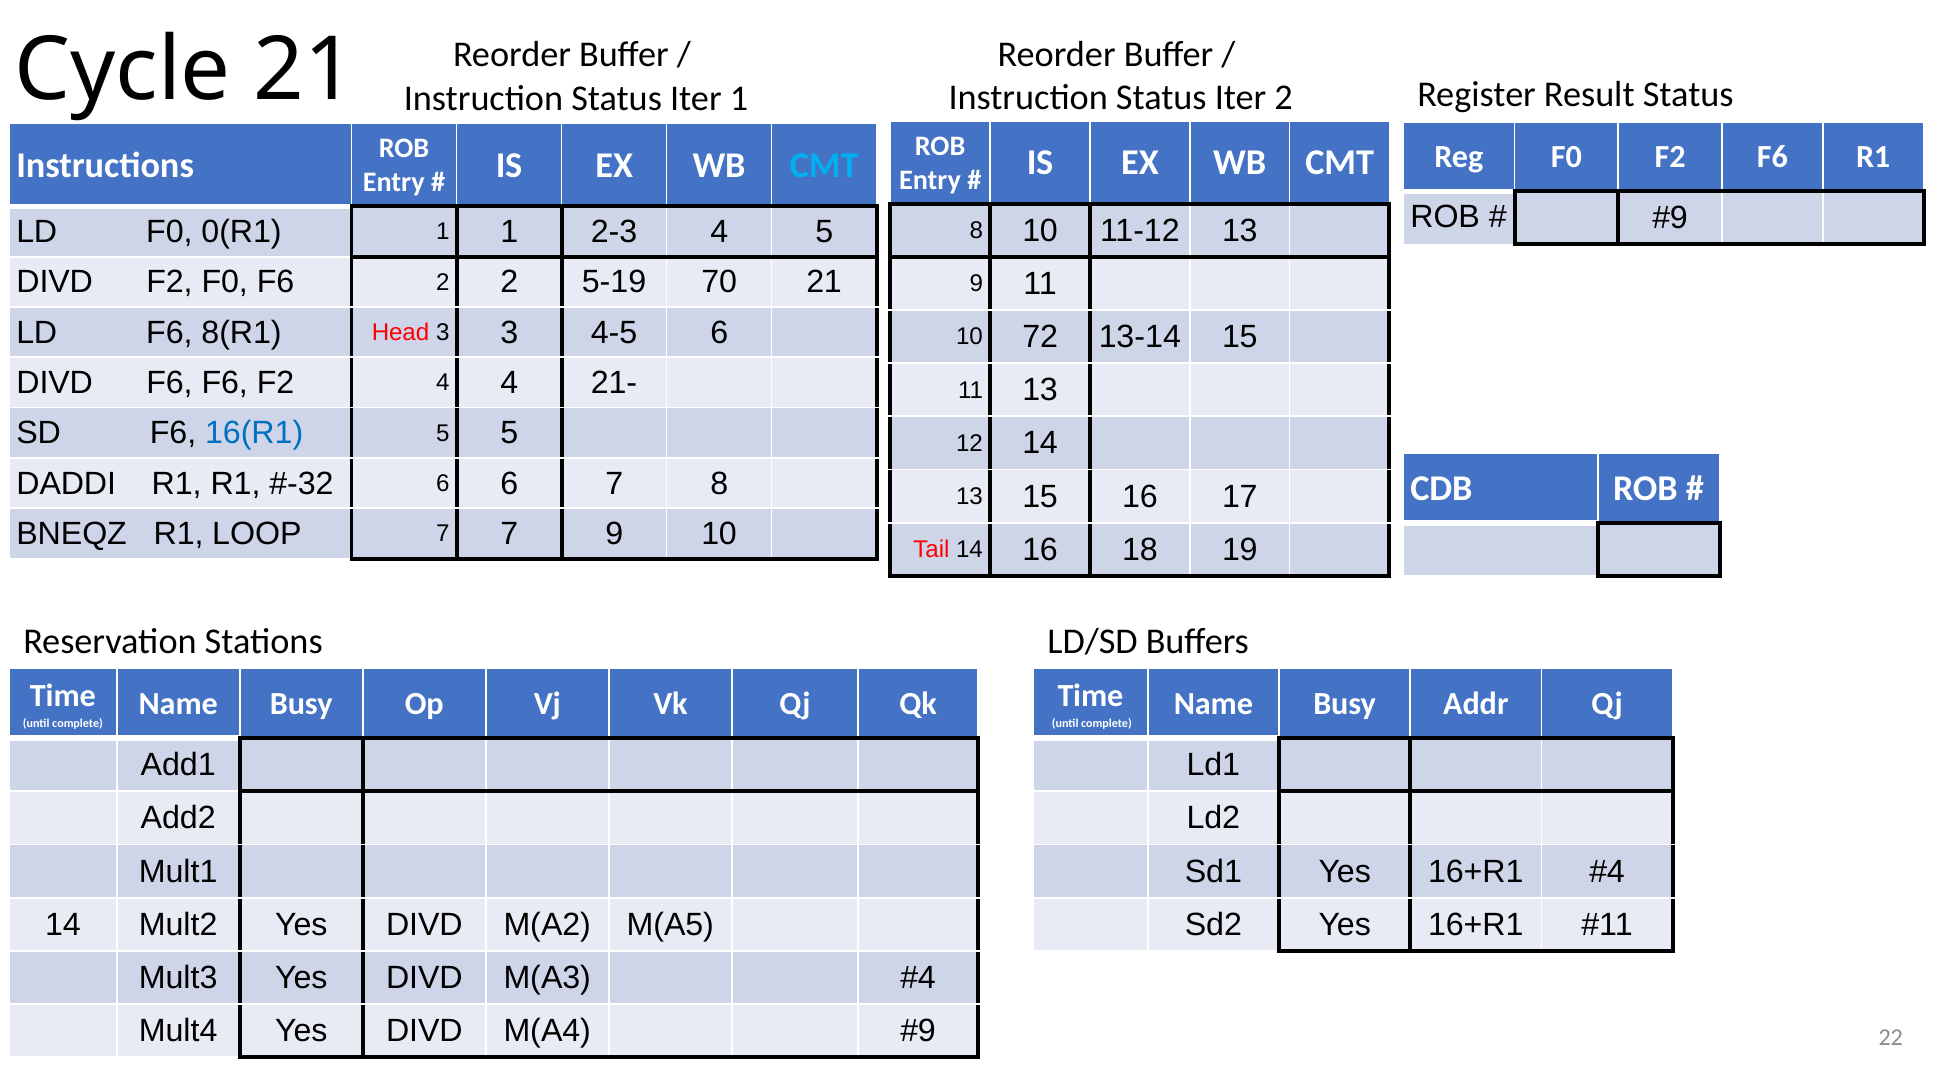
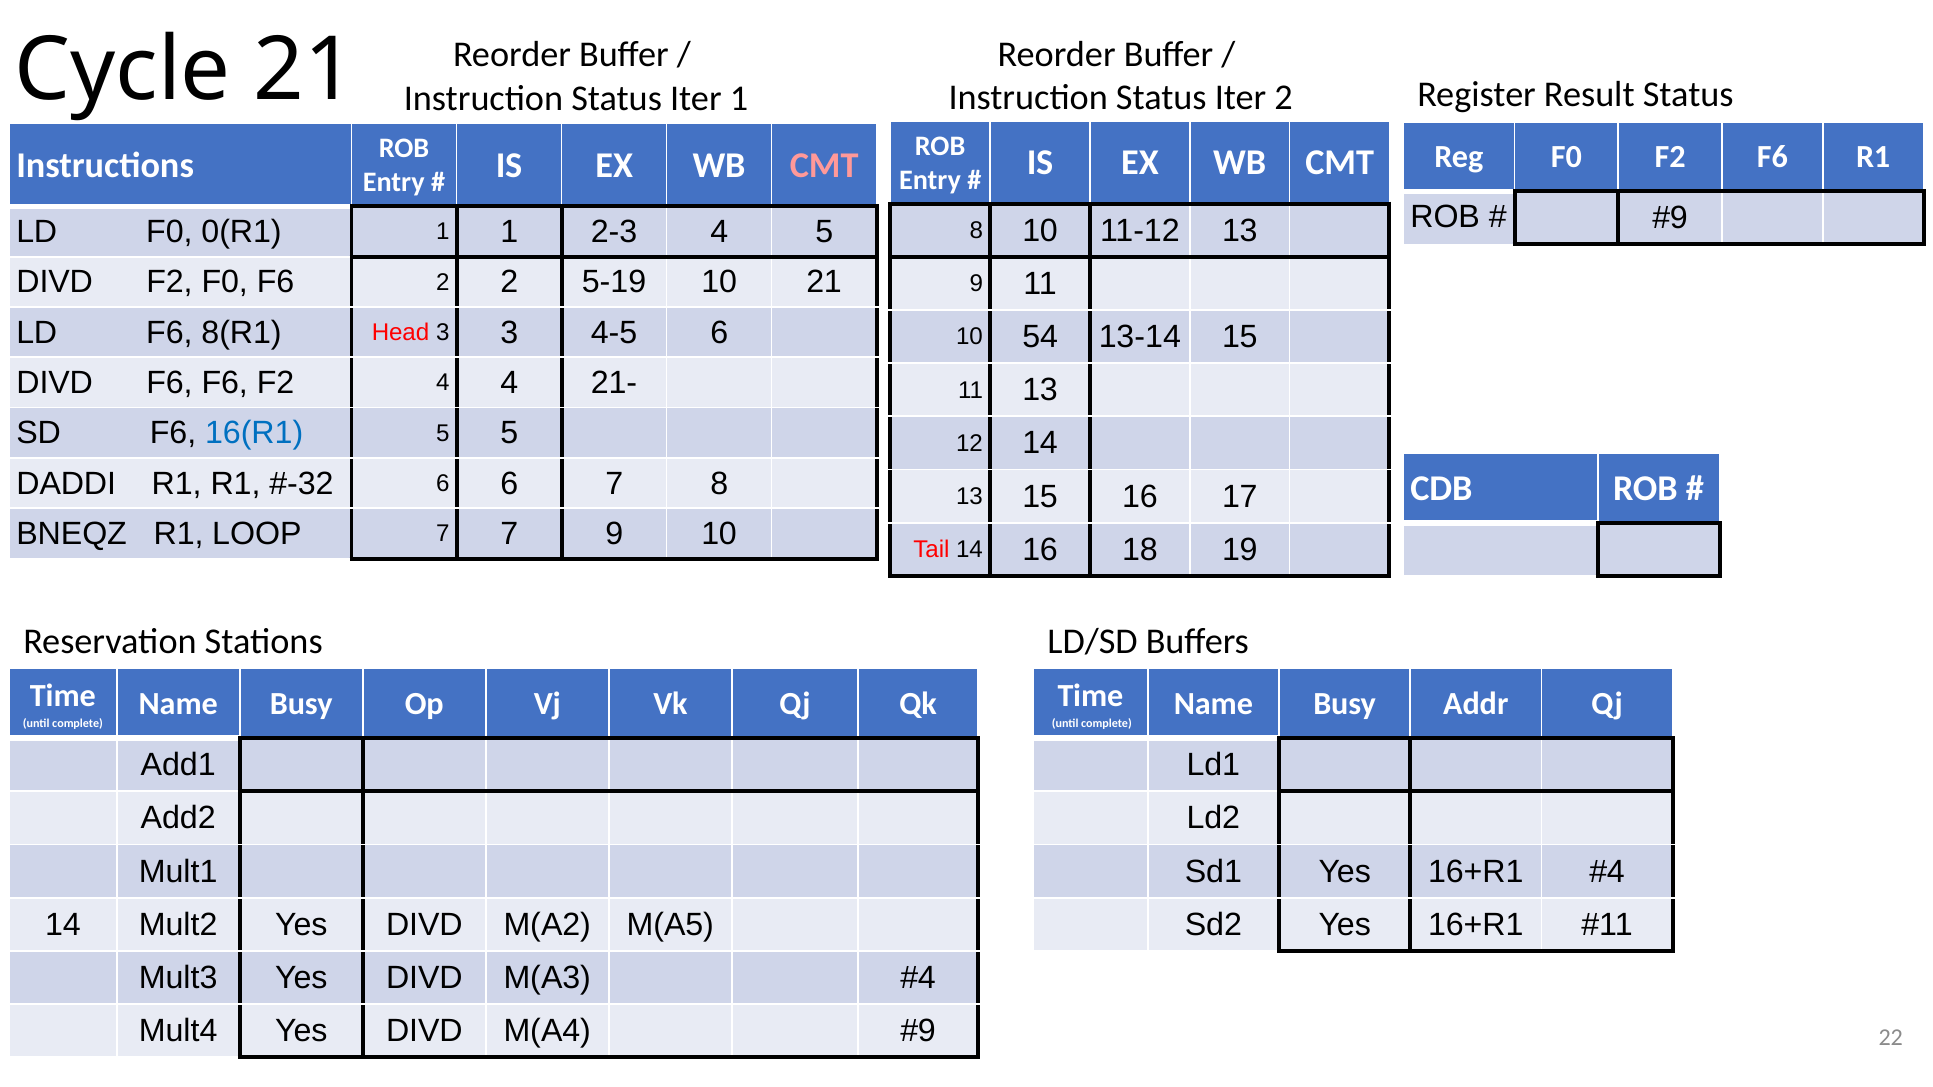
CMT at (824, 165) colour: light blue -> pink
5-19 70: 70 -> 10
72: 72 -> 54
